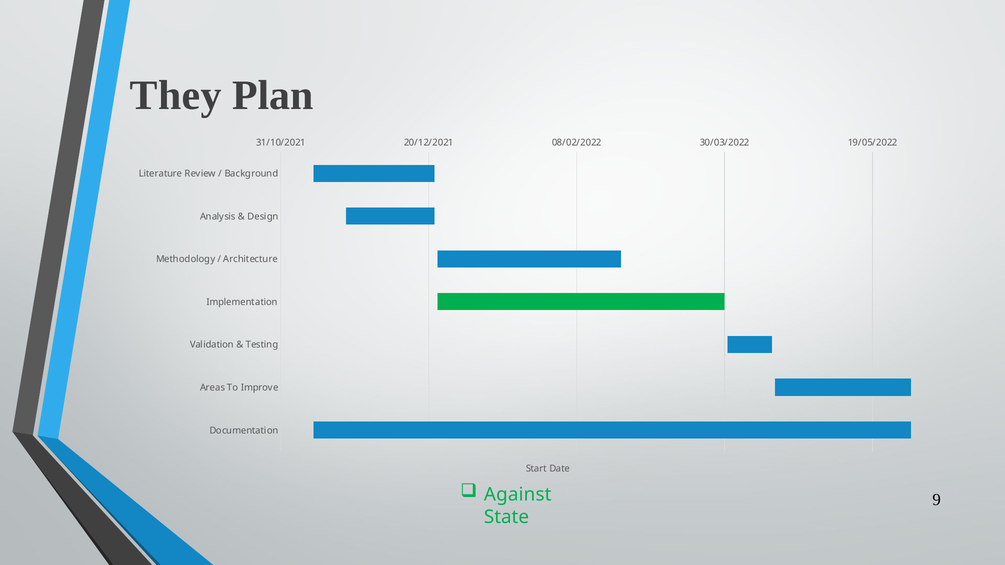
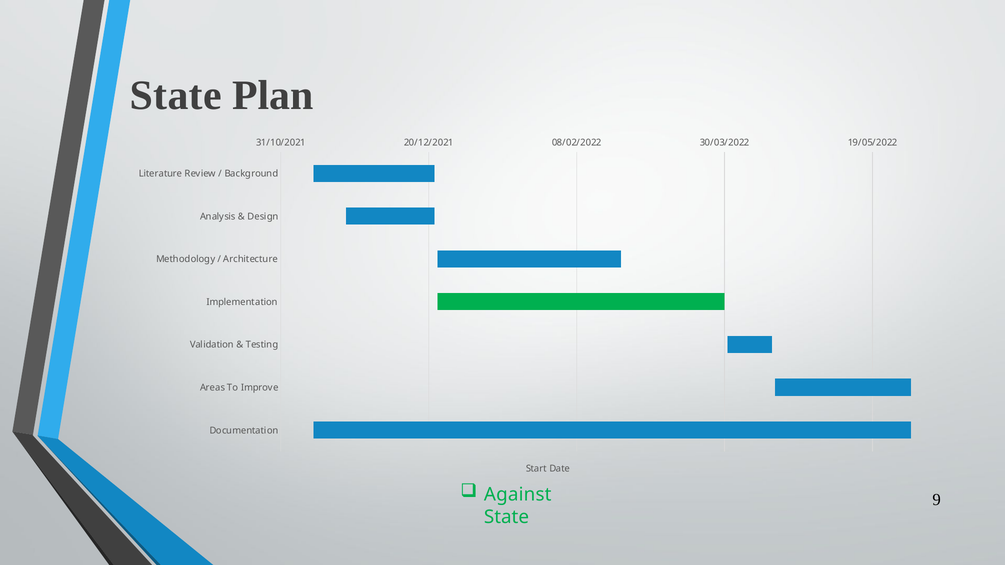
They at (176, 95): They -> State
